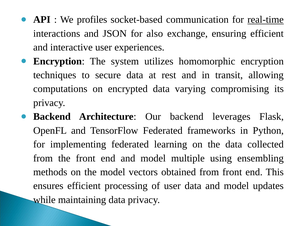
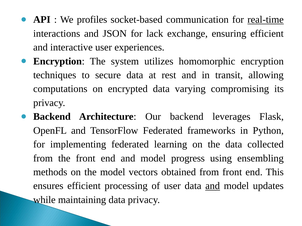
also: also -> lack
multiple: multiple -> progress
and at (213, 186) underline: none -> present
